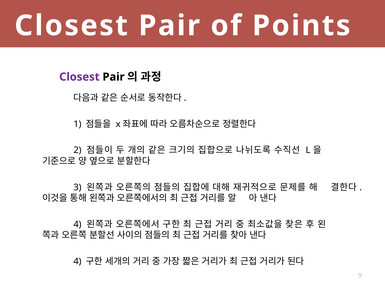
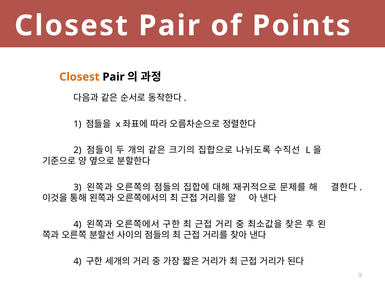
Closest at (79, 77) colour: purple -> orange
